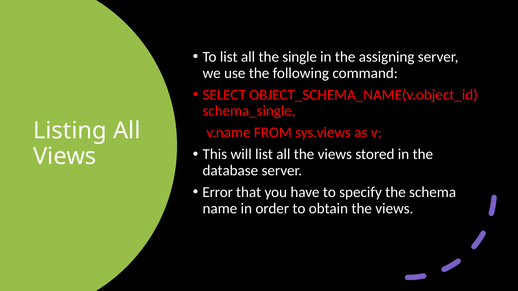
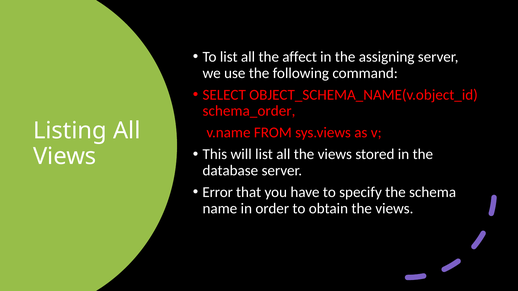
single: single -> affect
schema_single: schema_single -> schema_order
